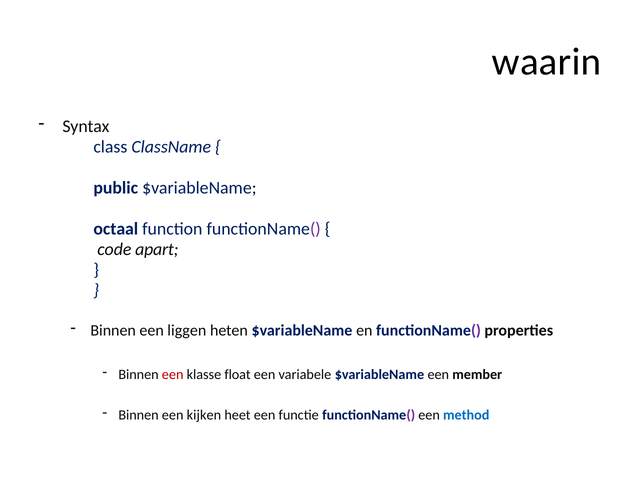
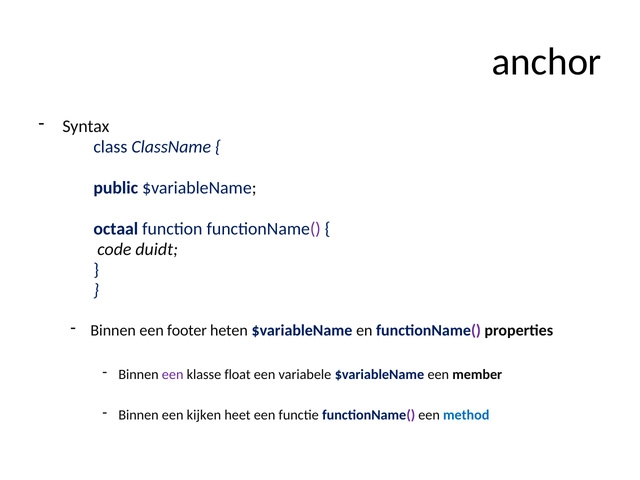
waarin: waarin -> anchor
apart: apart -> duidt
liggen: liggen -> footer
een at (173, 375) colour: red -> purple
